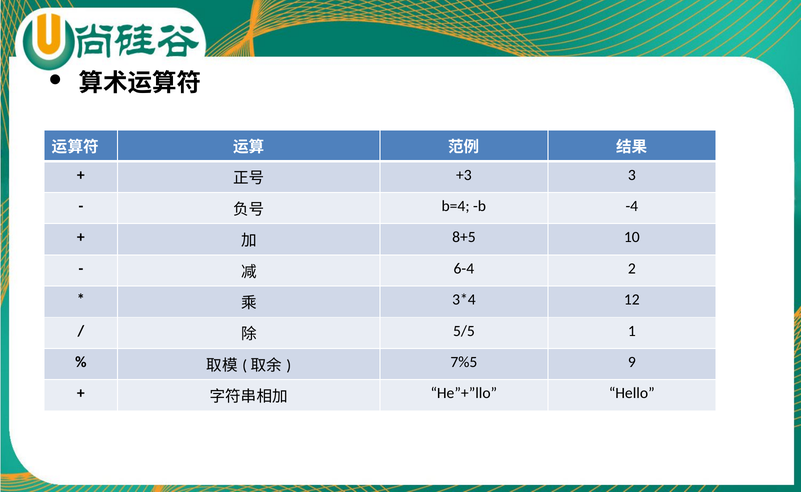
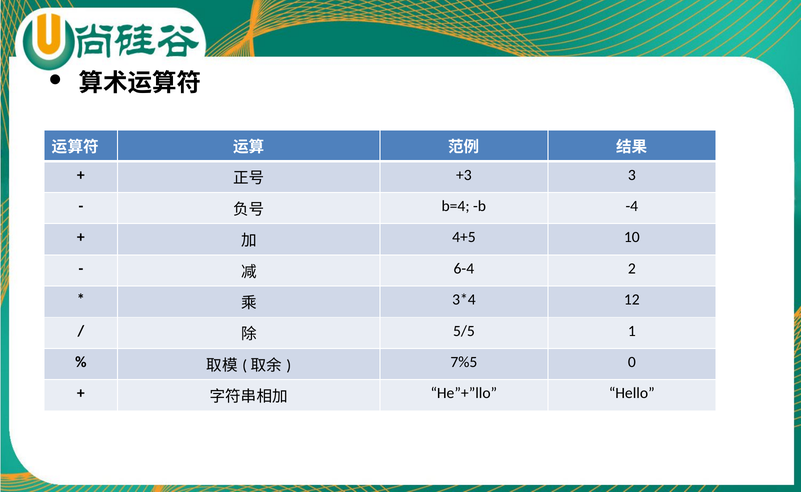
8+5: 8+5 -> 4+5
9: 9 -> 0
